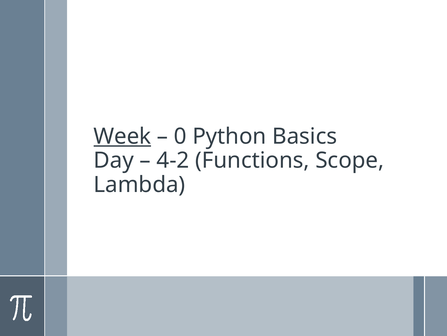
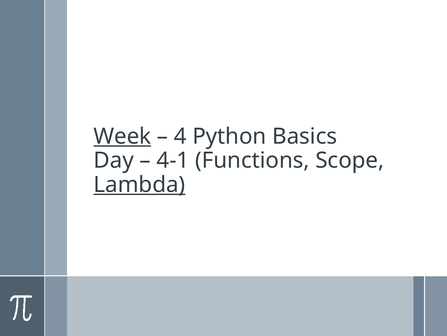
0: 0 -> 4
4-2: 4-2 -> 4-1
Lambda underline: none -> present
